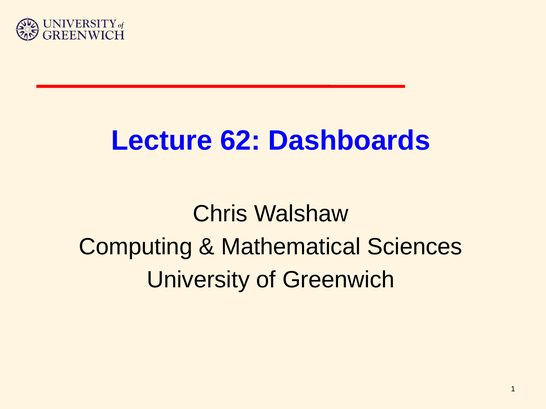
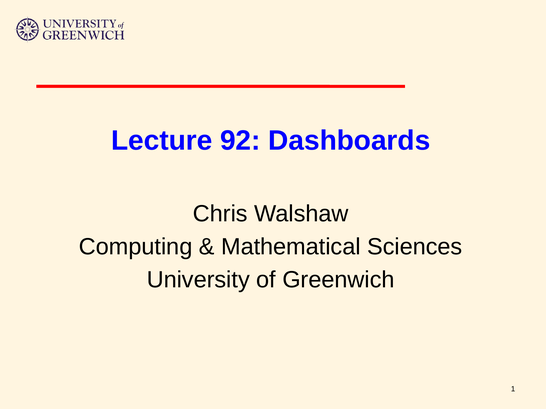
62: 62 -> 92
